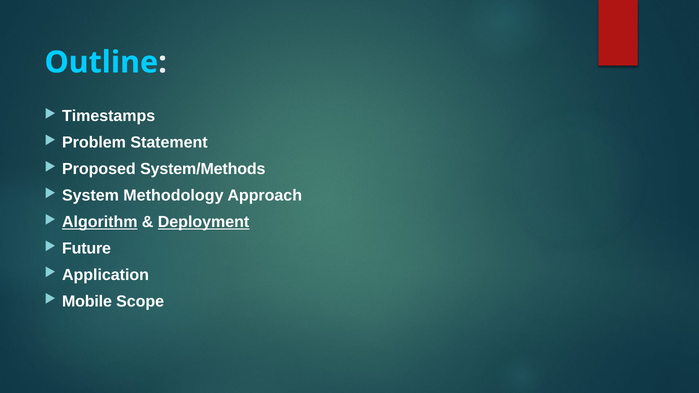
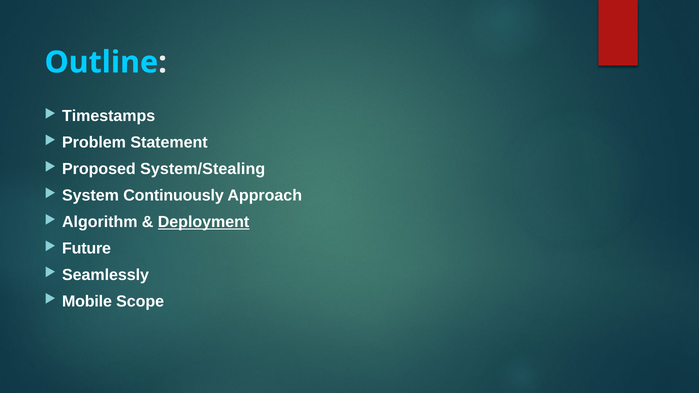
System/Methods: System/Methods -> System/Stealing
Methodology: Methodology -> Continuously
Algorithm underline: present -> none
Application: Application -> Seamlessly
